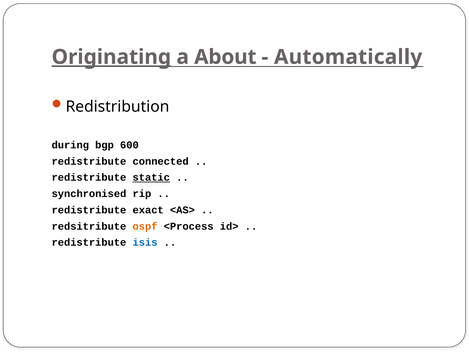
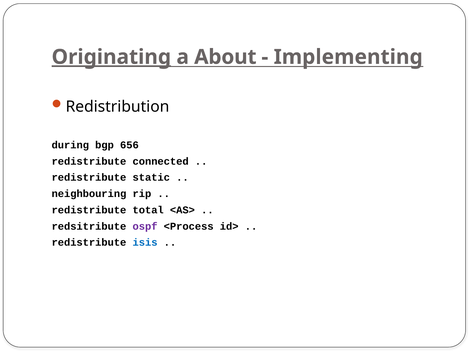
Automatically: Automatically -> Implementing
600: 600 -> 656
static underline: present -> none
synchronised: synchronised -> neighbouring
exact: exact -> total
ospf colour: orange -> purple
